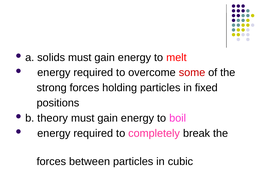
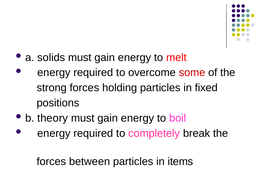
cubic: cubic -> items
